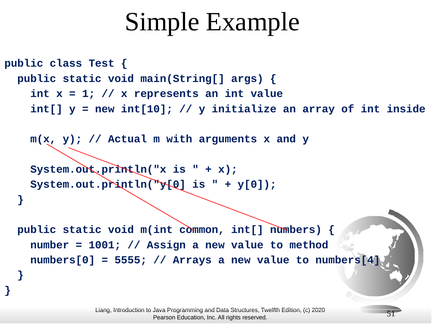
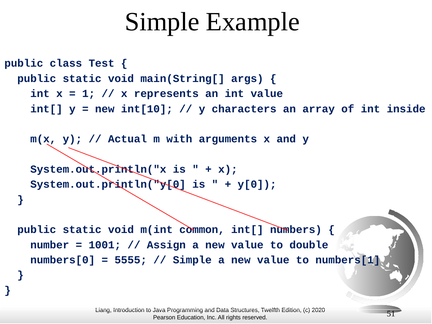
initialize: initialize -> characters
method: method -> double
Arrays at (192, 260): Arrays -> Simple
numbers[4: numbers[4 -> numbers[1
